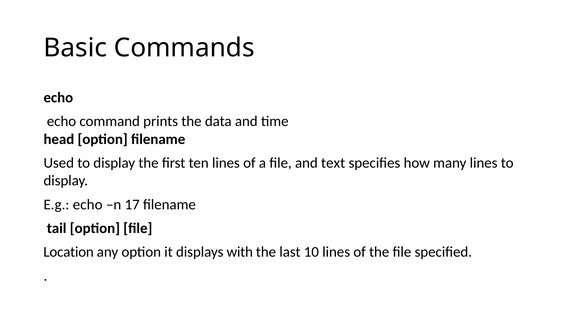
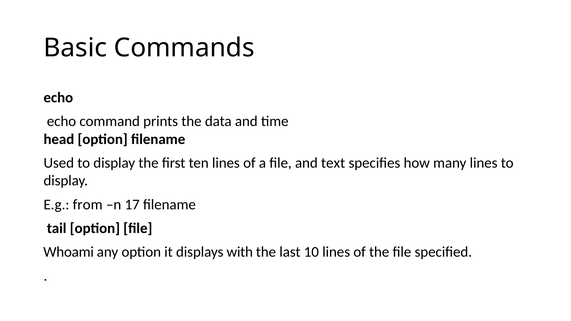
E.g echo: echo -> from
Location: Location -> Whoami
